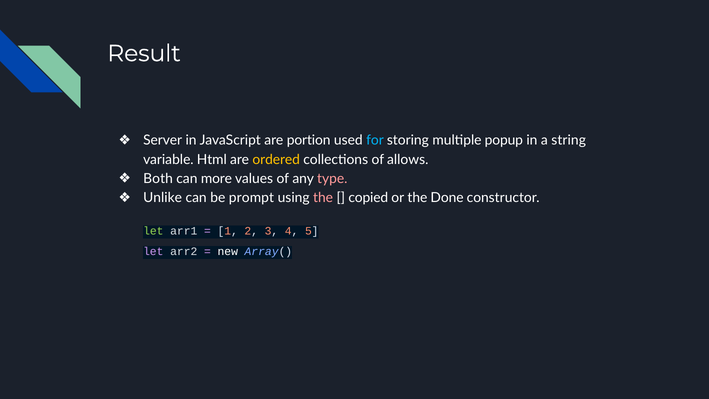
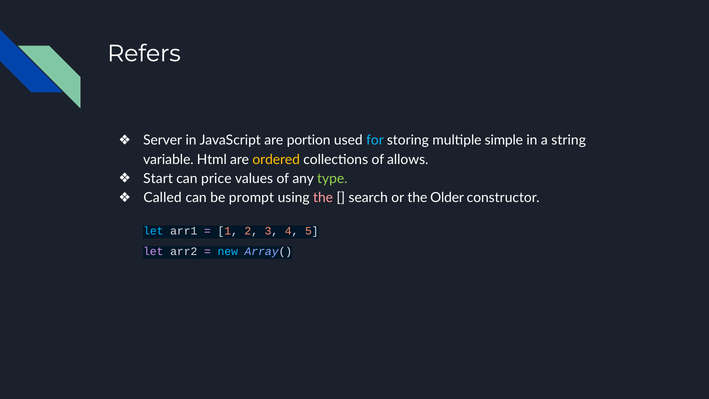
Result: Result -> Refers
popup: popup -> simple
Both: Both -> Start
more: more -> price
type colour: pink -> light green
Unlike: Unlike -> Called
copied: copied -> search
Done: Done -> Older
let at (153, 231) colour: light green -> light blue
new colour: white -> light blue
